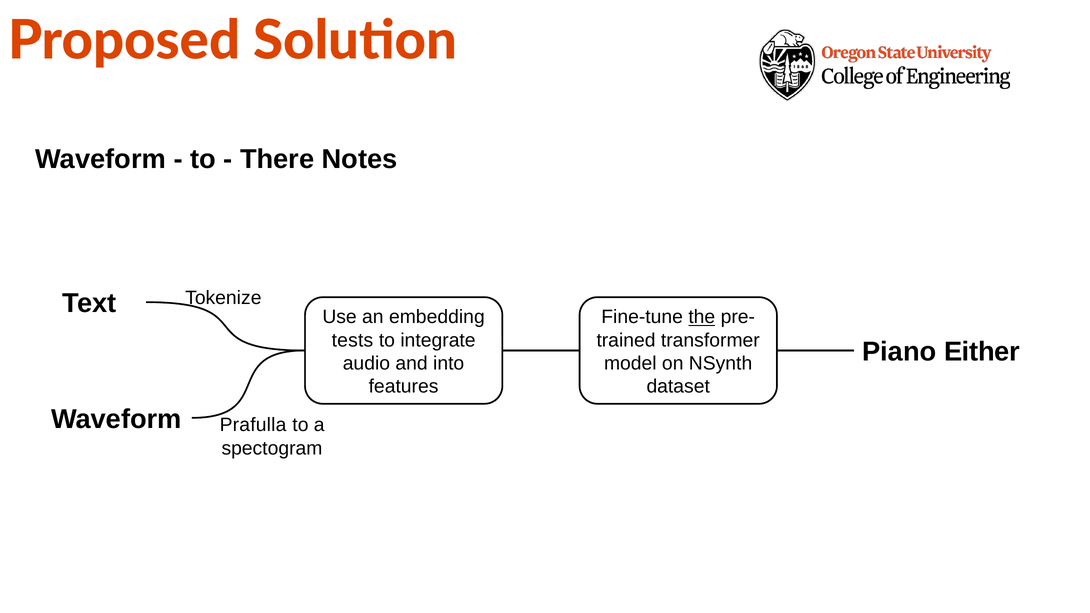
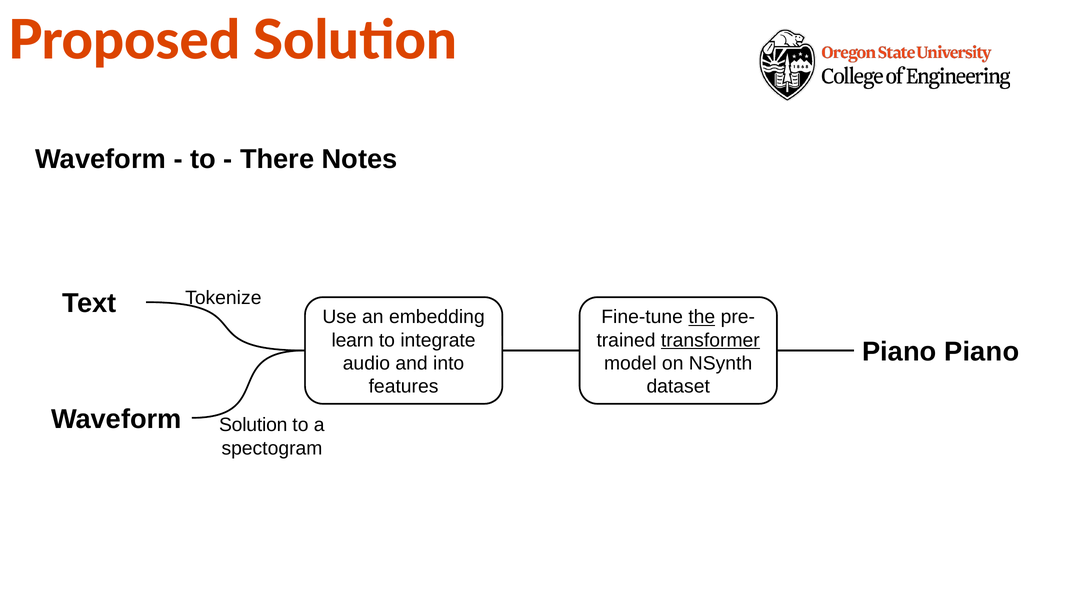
tests: tests -> learn
transformer underline: none -> present
Piano Either: Either -> Piano
Prafulla at (253, 425): Prafulla -> Solution
